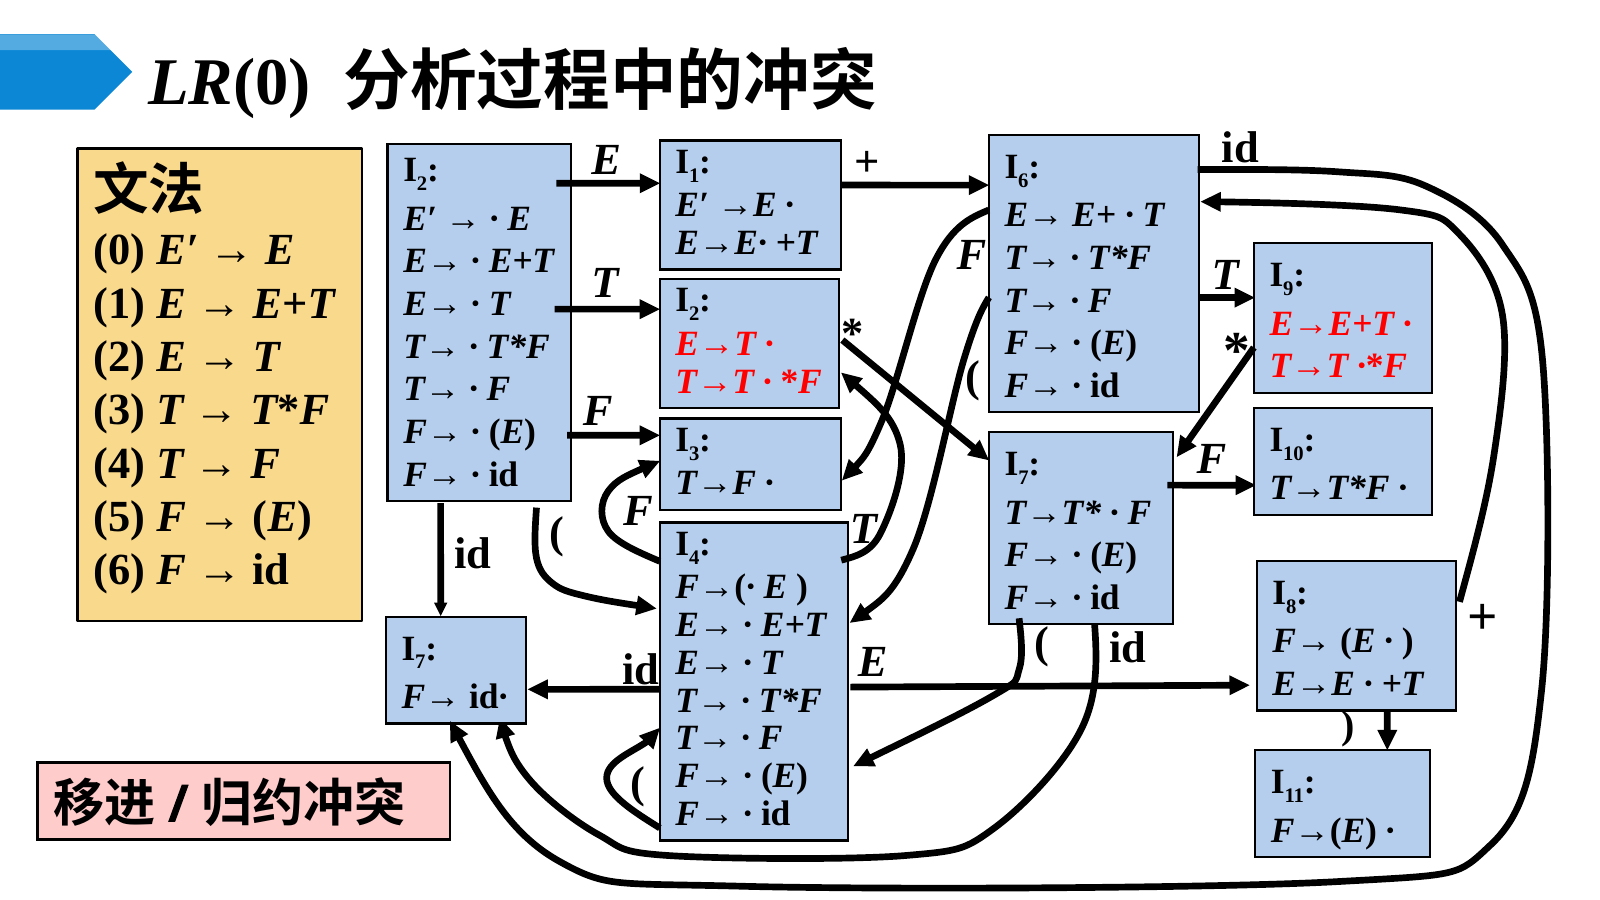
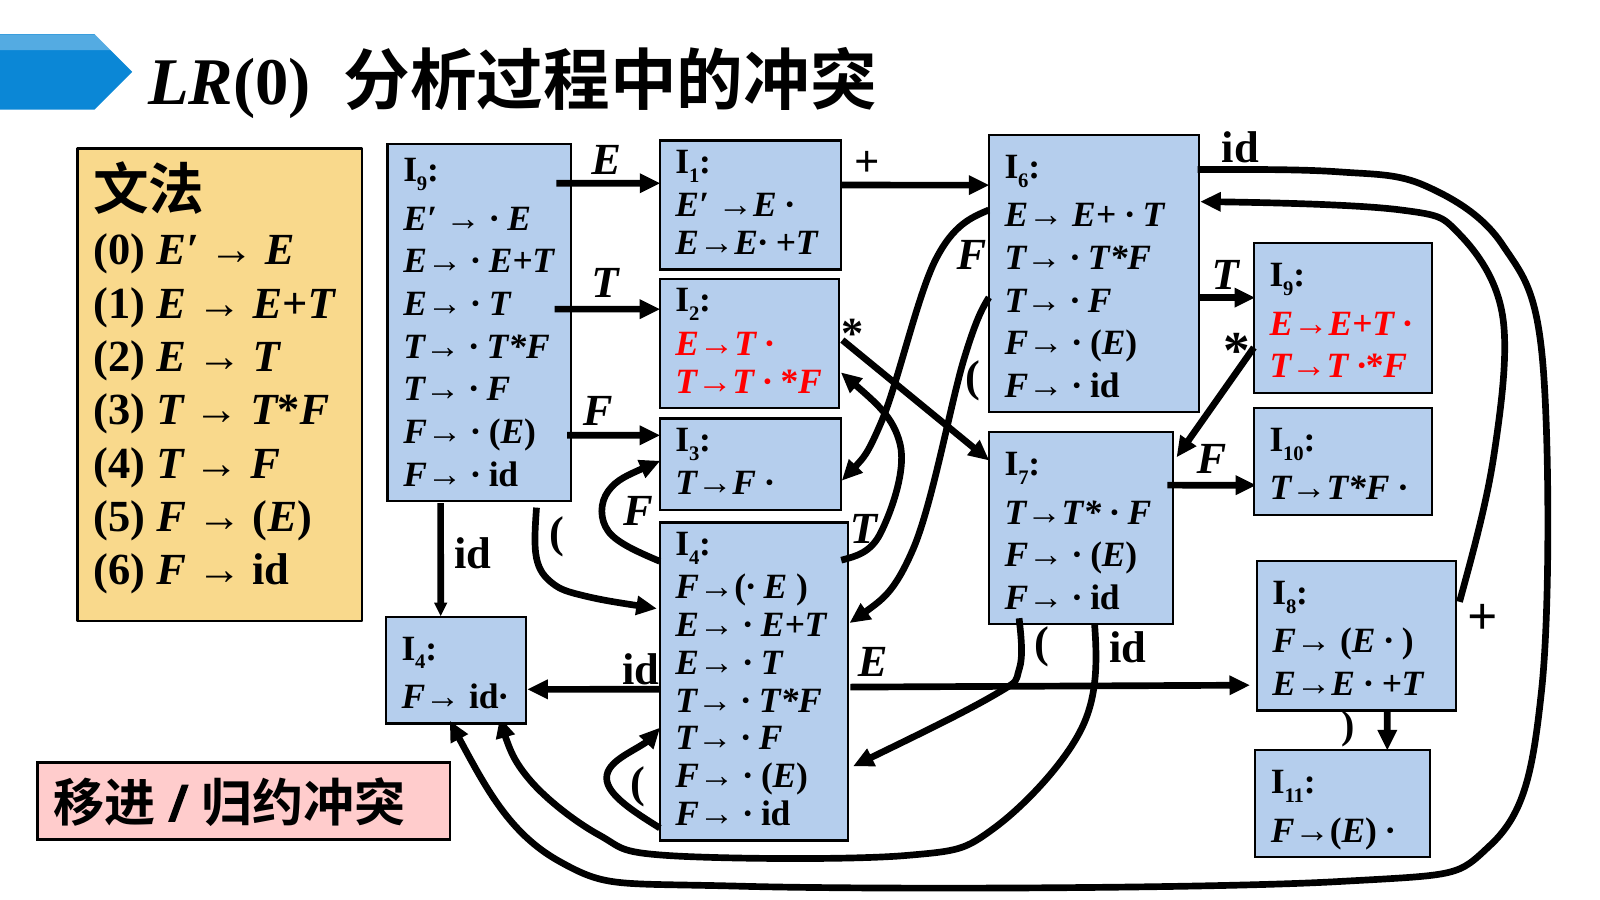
2 at (422, 184): 2 -> 9
7 at (420, 662): 7 -> 4
